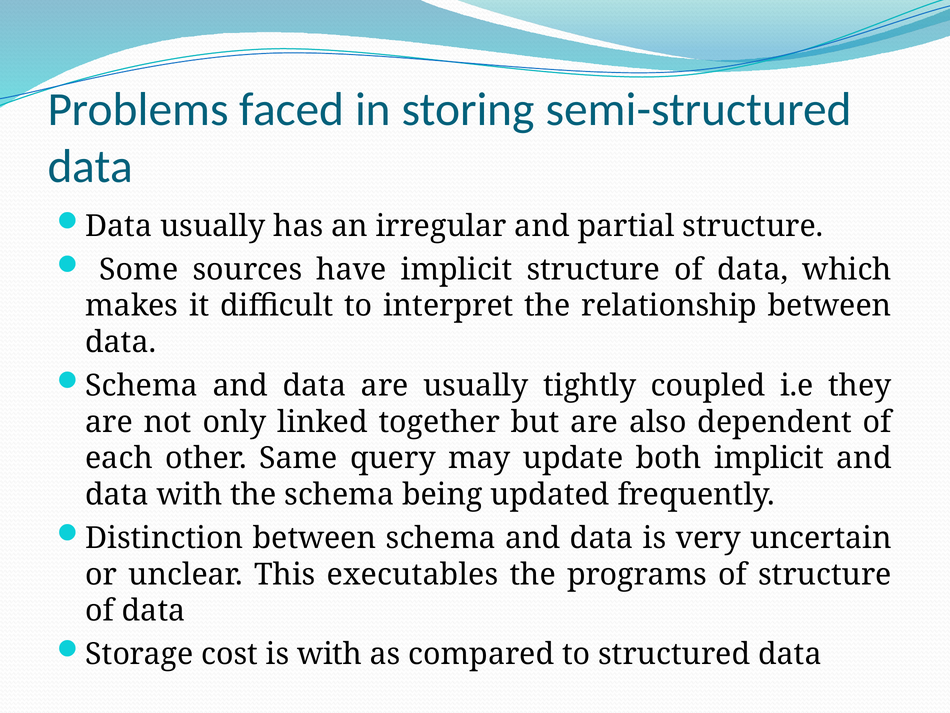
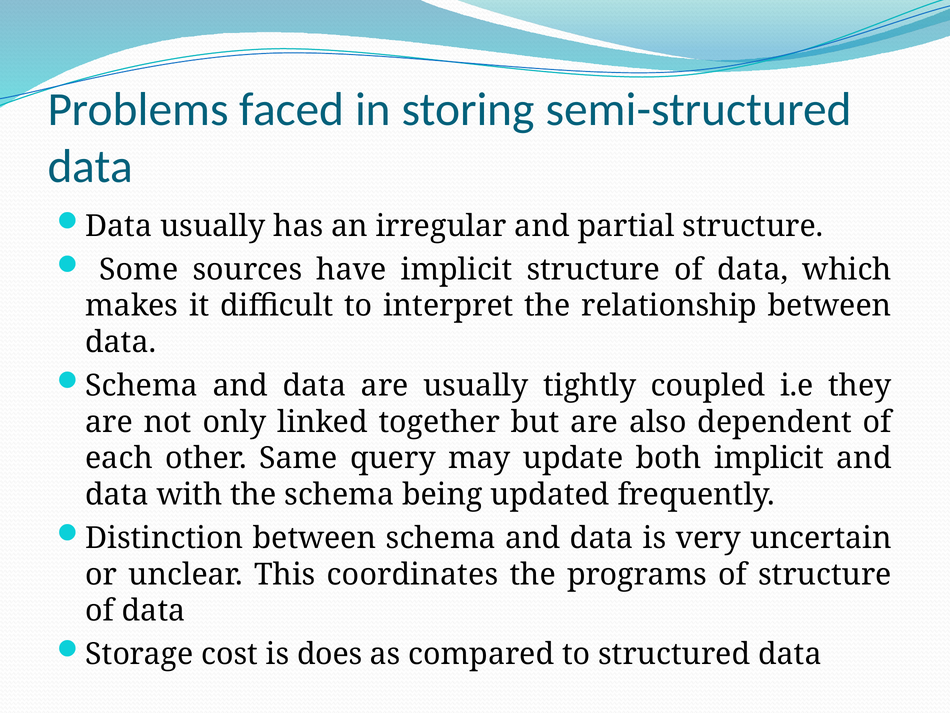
executables: executables -> coordinates
is with: with -> does
